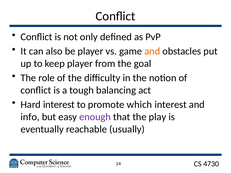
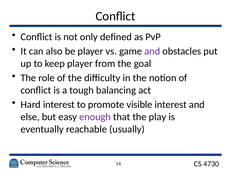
and at (152, 51) colour: orange -> purple
which: which -> visible
info: info -> else
